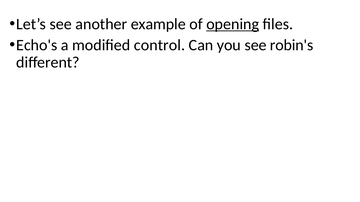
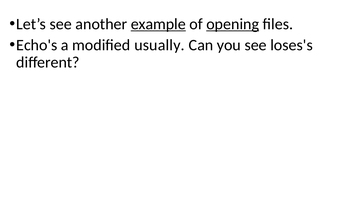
example underline: none -> present
control: control -> usually
robin's: robin's -> loses's
